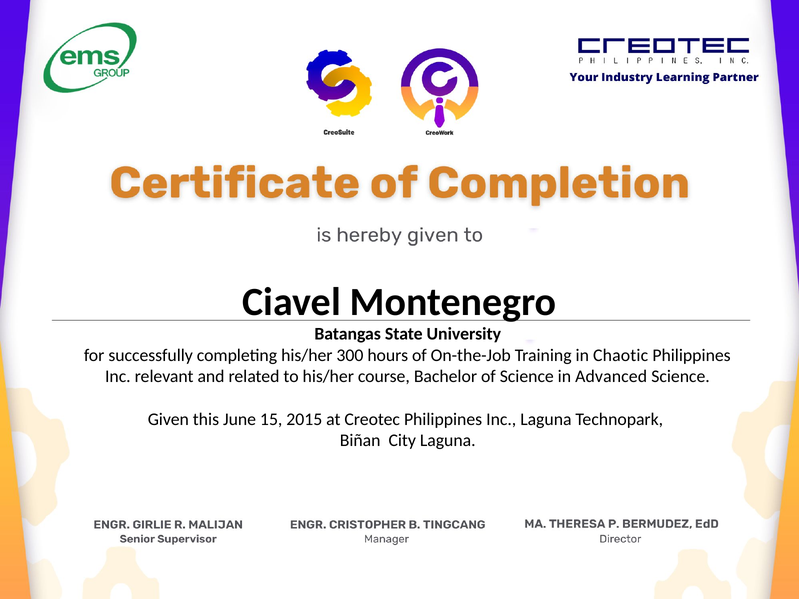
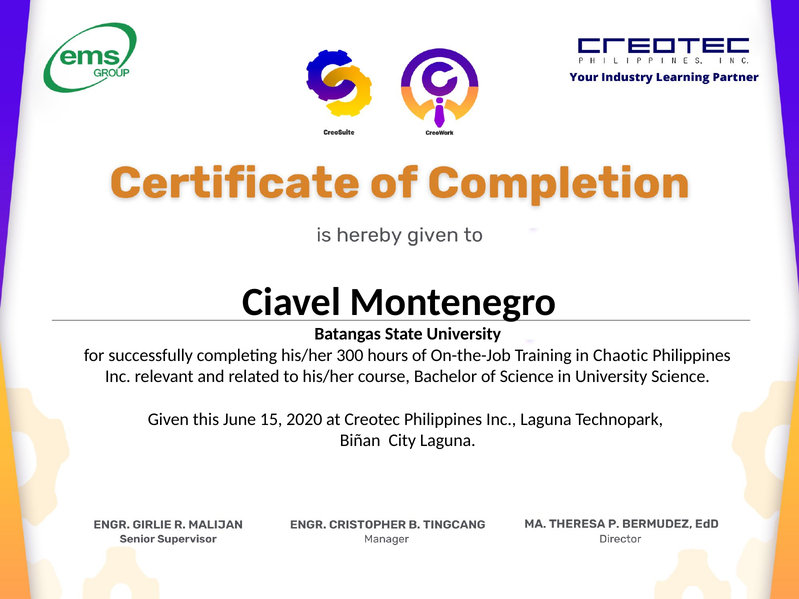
in Advanced: Advanced -> University
2015: 2015 -> 2020
